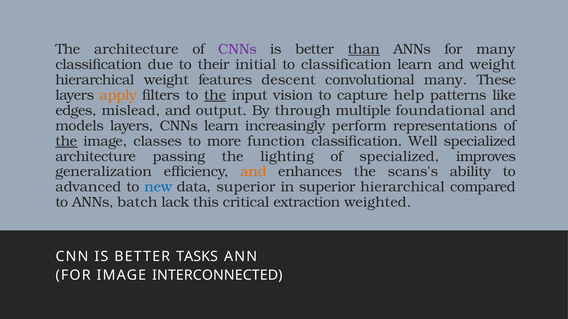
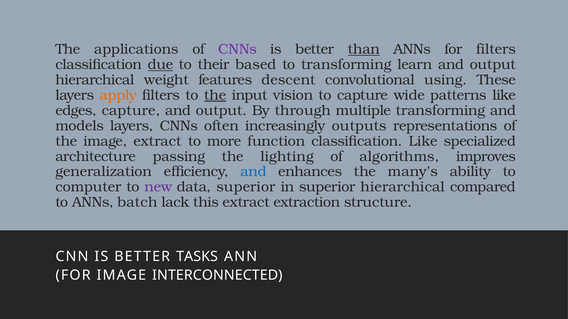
The architecture: architecture -> applications
for many: many -> filters
due underline: none -> present
initial: initial -> based
to classification: classification -> transforming
learn and weight: weight -> output
convolutional many: many -> using
help: help -> wide
edges mislead: mislead -> capture
multiple foundational: foundational -> transforming
CNNs learn: learn -> often
perform: perform -> outputs
the at (66, 141) underline: present -> none
image classes: classes -> extract
classification Well: Well -> Like
of specialized: specialized -> algorithms
and at (254, 172) colour: orange -> blue
scans's: scans's -> many's
advanced: advanced -> computer
new colour: blue -> purple
this critical: critical -> extract
weighted: weighted -> structure
